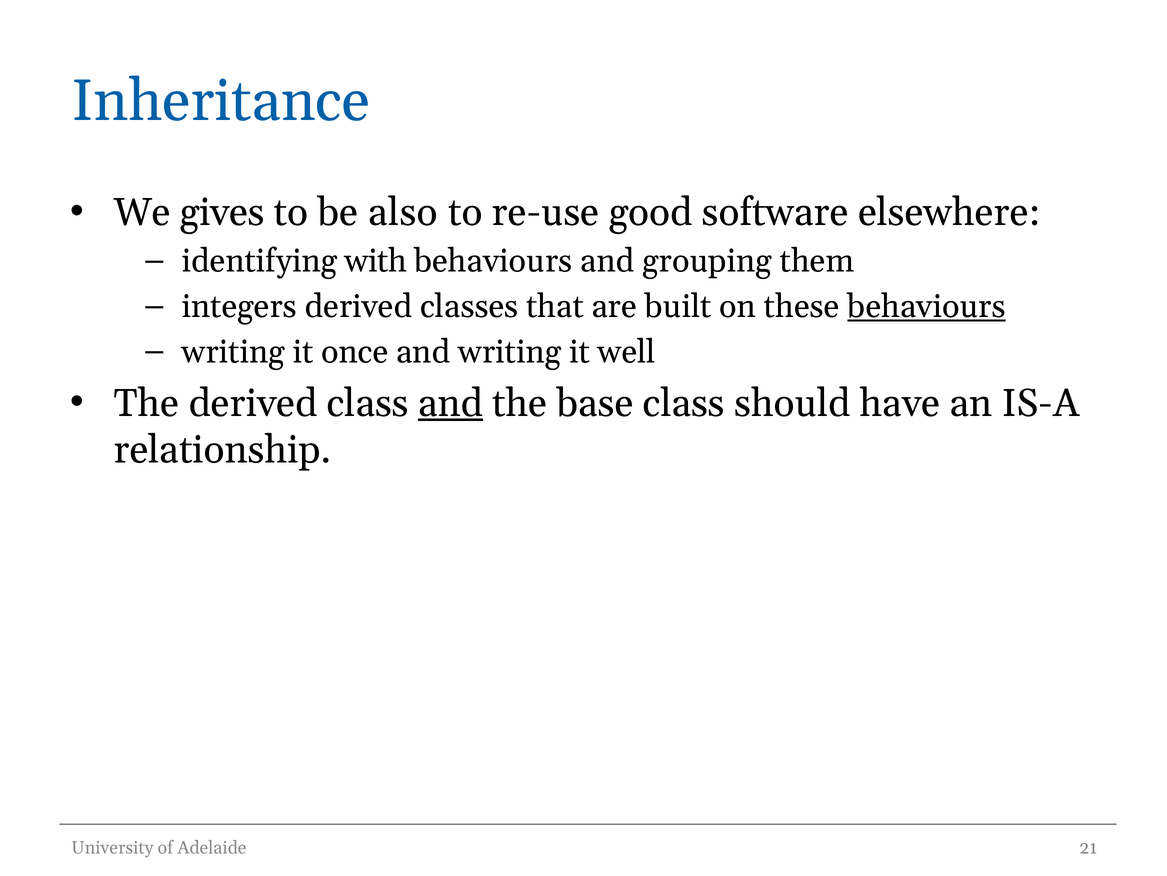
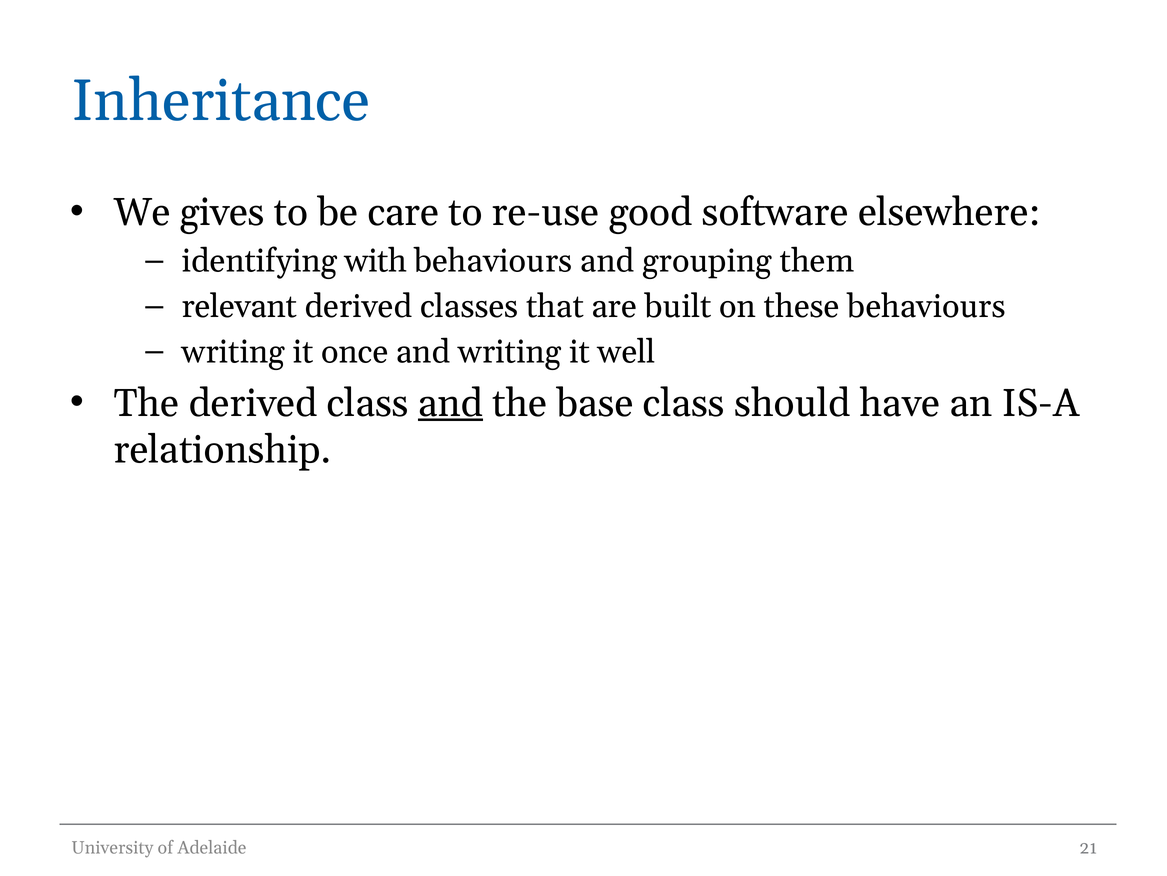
also: also -> care
integers: integers -> relevant
behaviours at (926, 306) underline: present -> none
